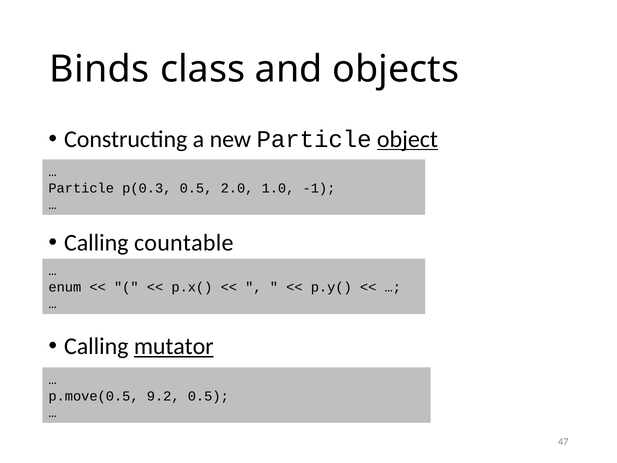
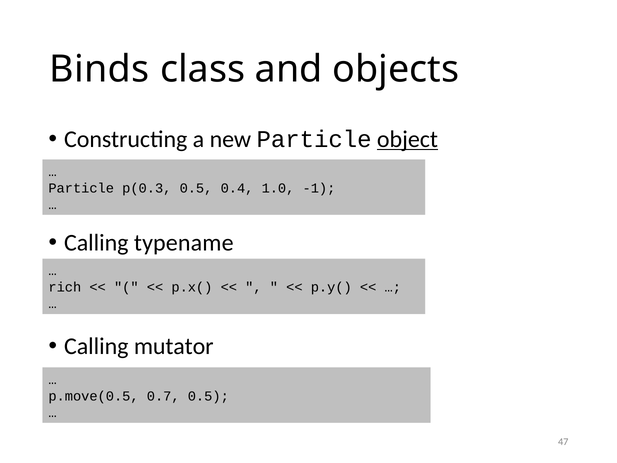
2.0: 2.0 -> 0.4
countable: countable -> typename
enum: enum -> rich
mutator underline: present -> none
9.2: 9.2 -> 0.7
